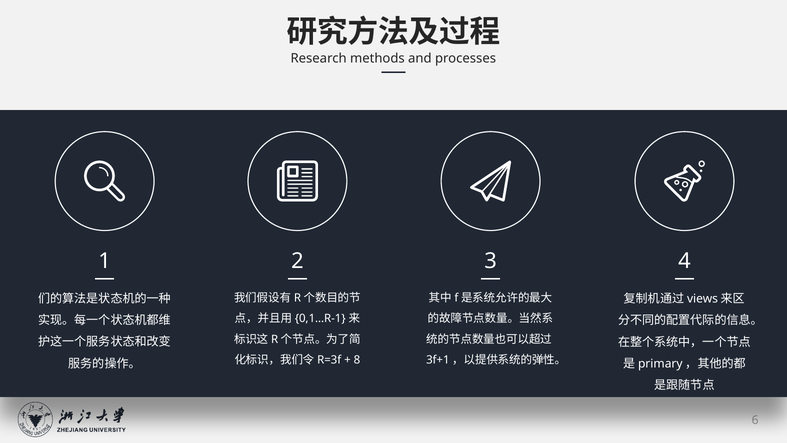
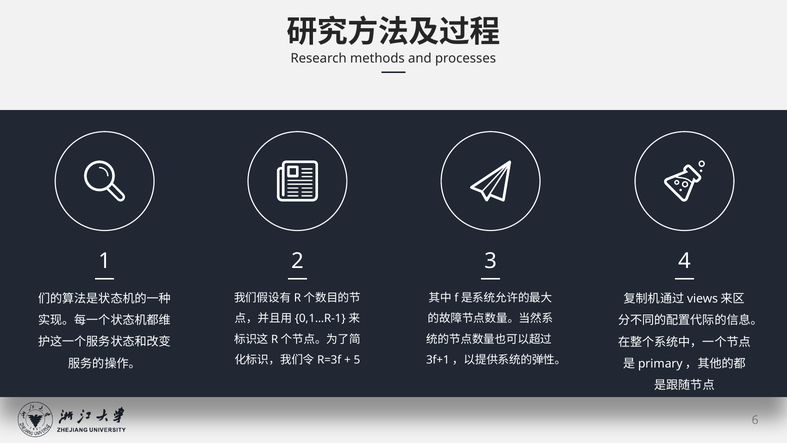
8: 8 -> 5
